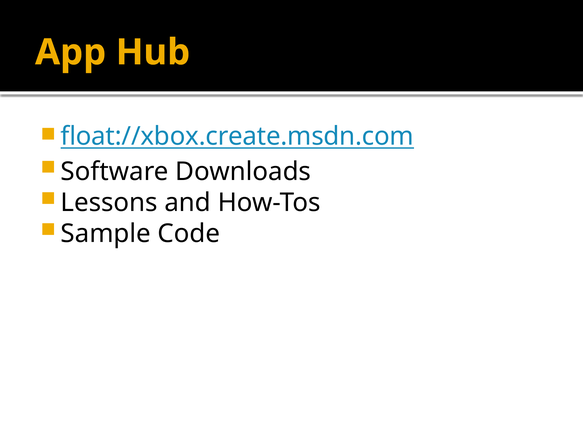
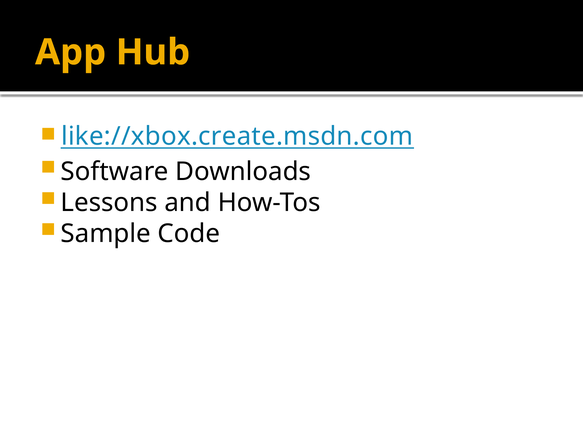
float://xbox.create.msdn.com: float://xbox.create.msdn.com -> like://xbox.create.msdn.com
